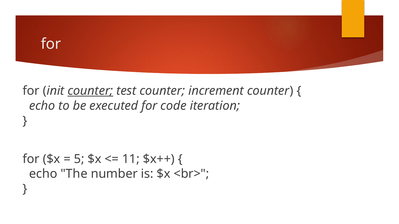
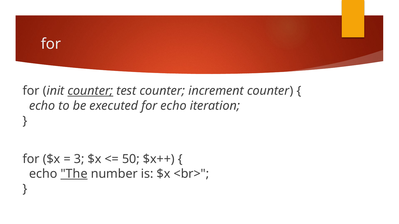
for code: code -> echo
5: 5 -> 3
11: 11 -> 50
The underline: none -> present
